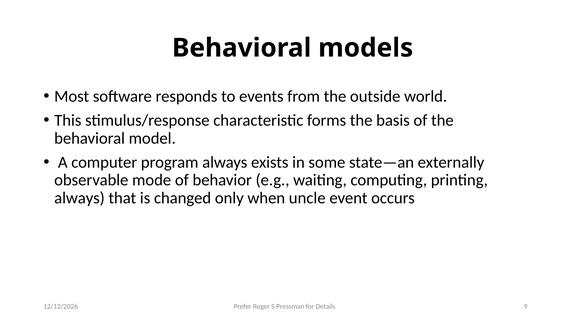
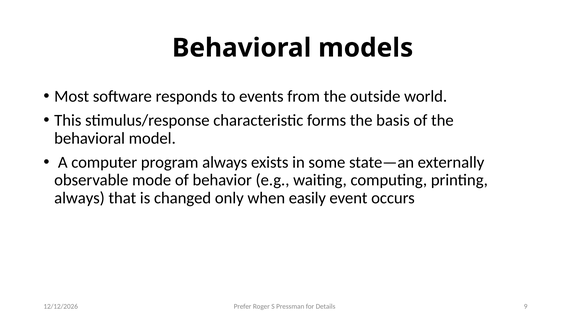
uncle: uncle -> easily
